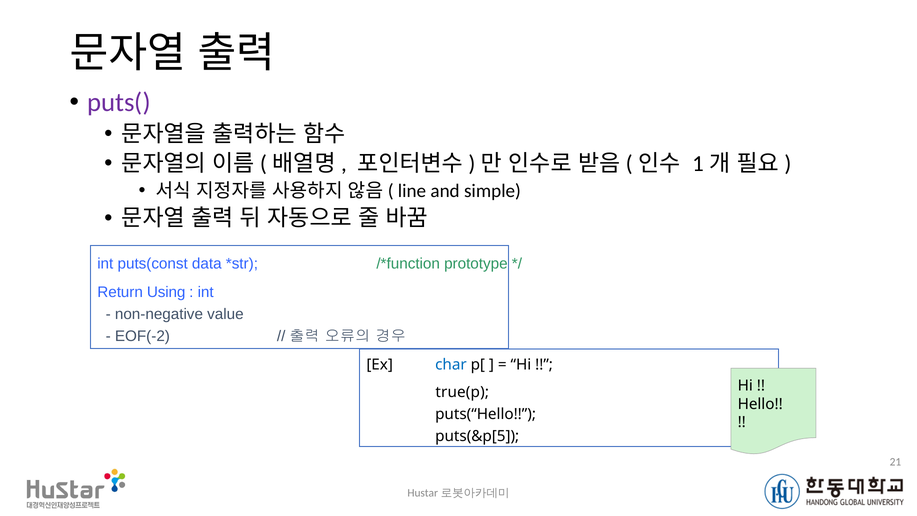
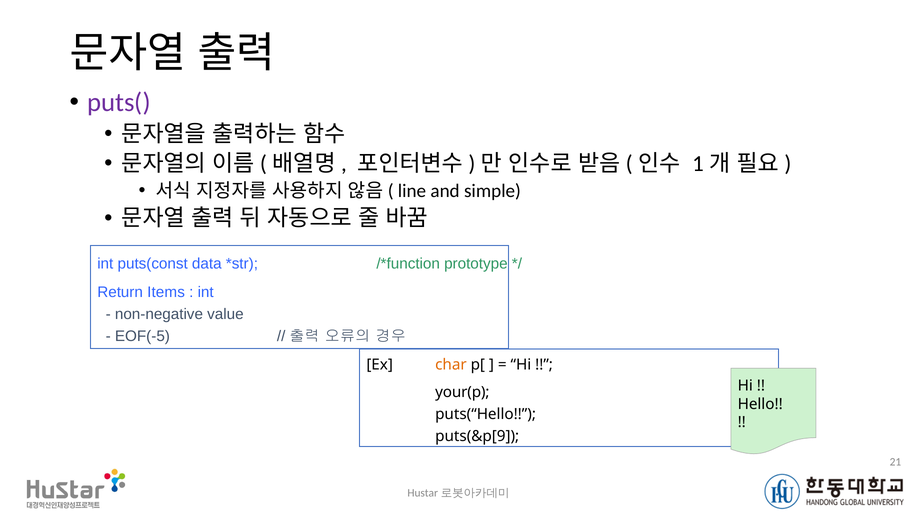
Using: Using -> Items
EOF(-2: EOF(-2 -> EOF(-5
char colour: blue -> orange
true(p: true(p -> your(p
puts(&p[5: puts(&p[5 -> puts(&p[9
